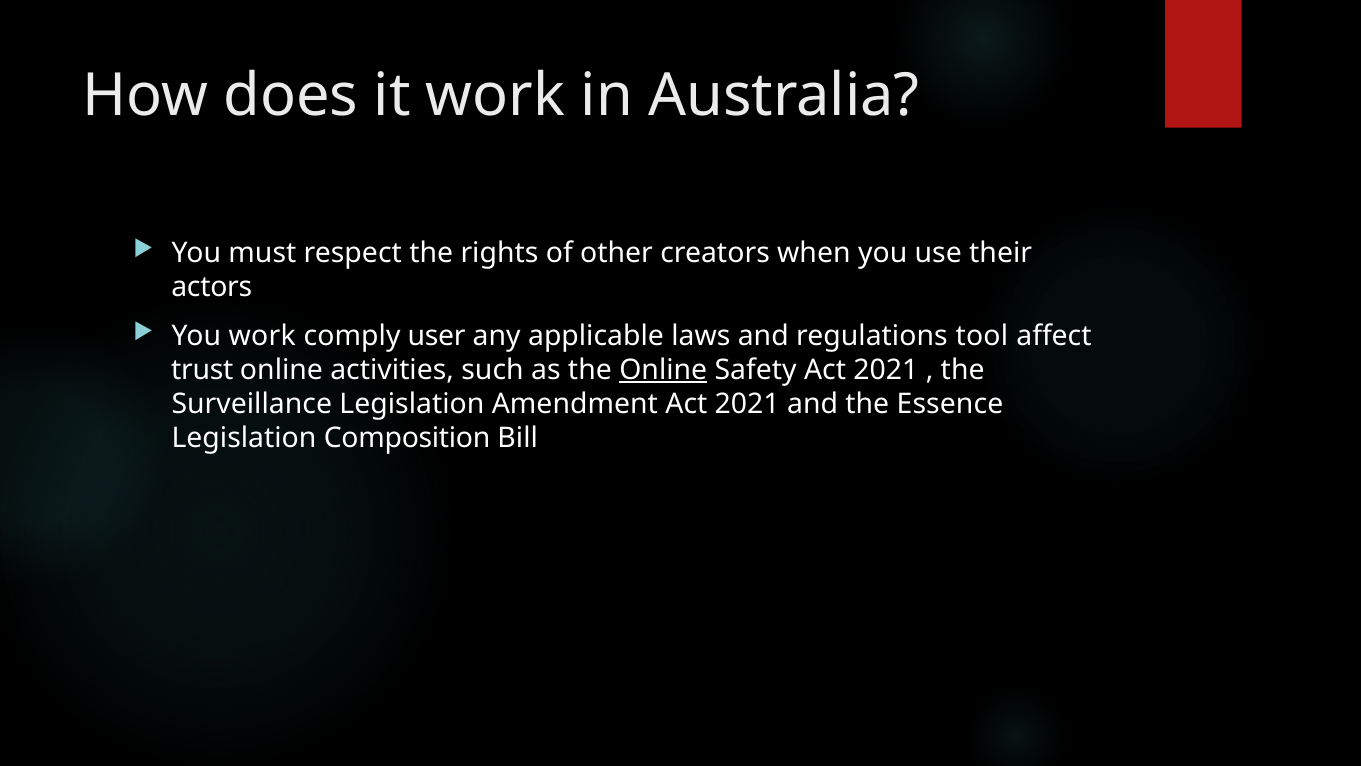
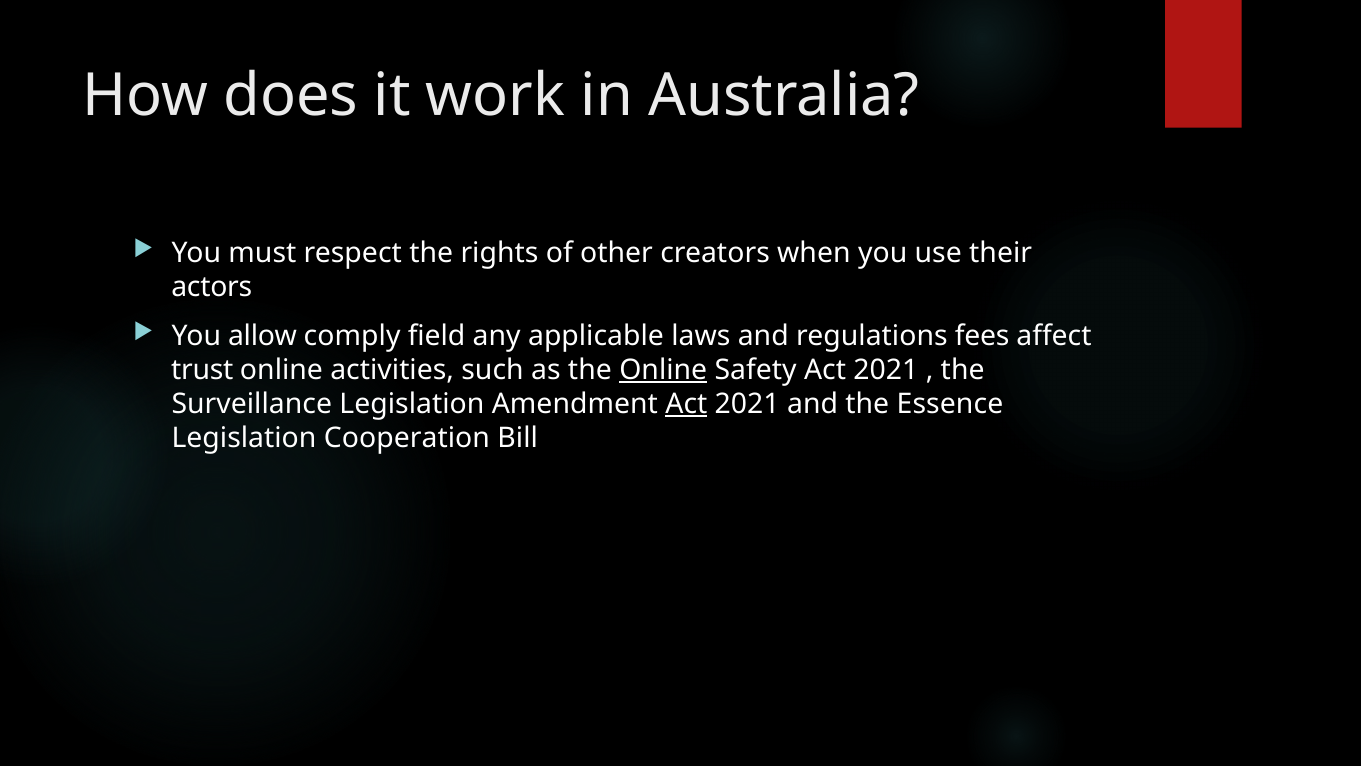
You work: work -> allow
user: user -> field
tool: tool -> fees
Act at (686, 404) underline: none -> present
Composition: Composition -> Cooperation
